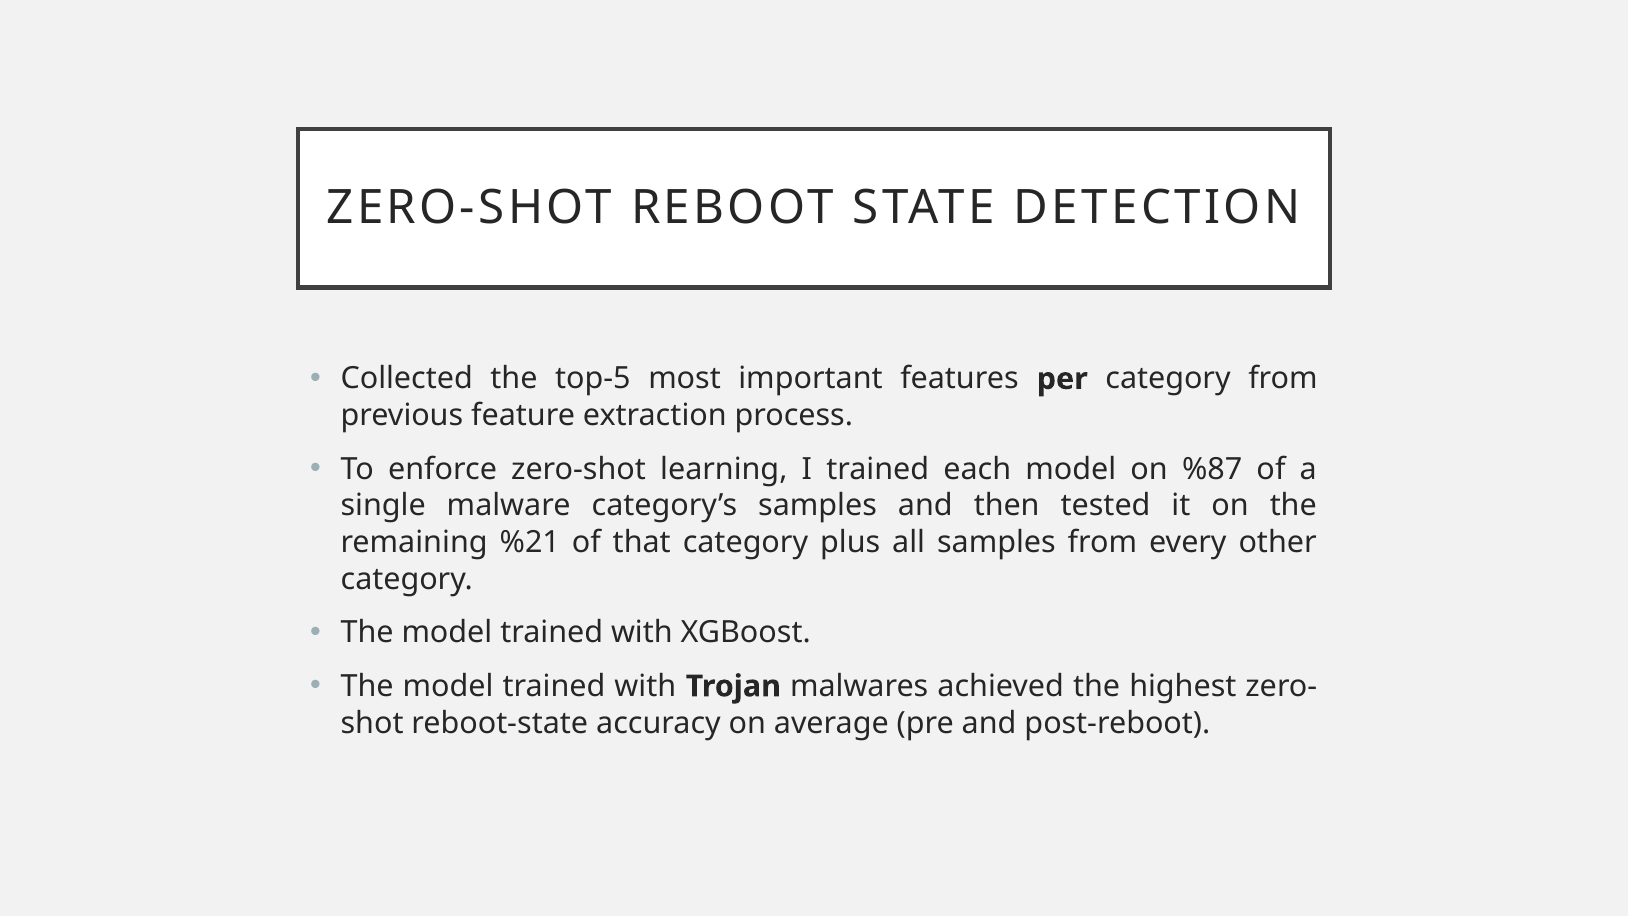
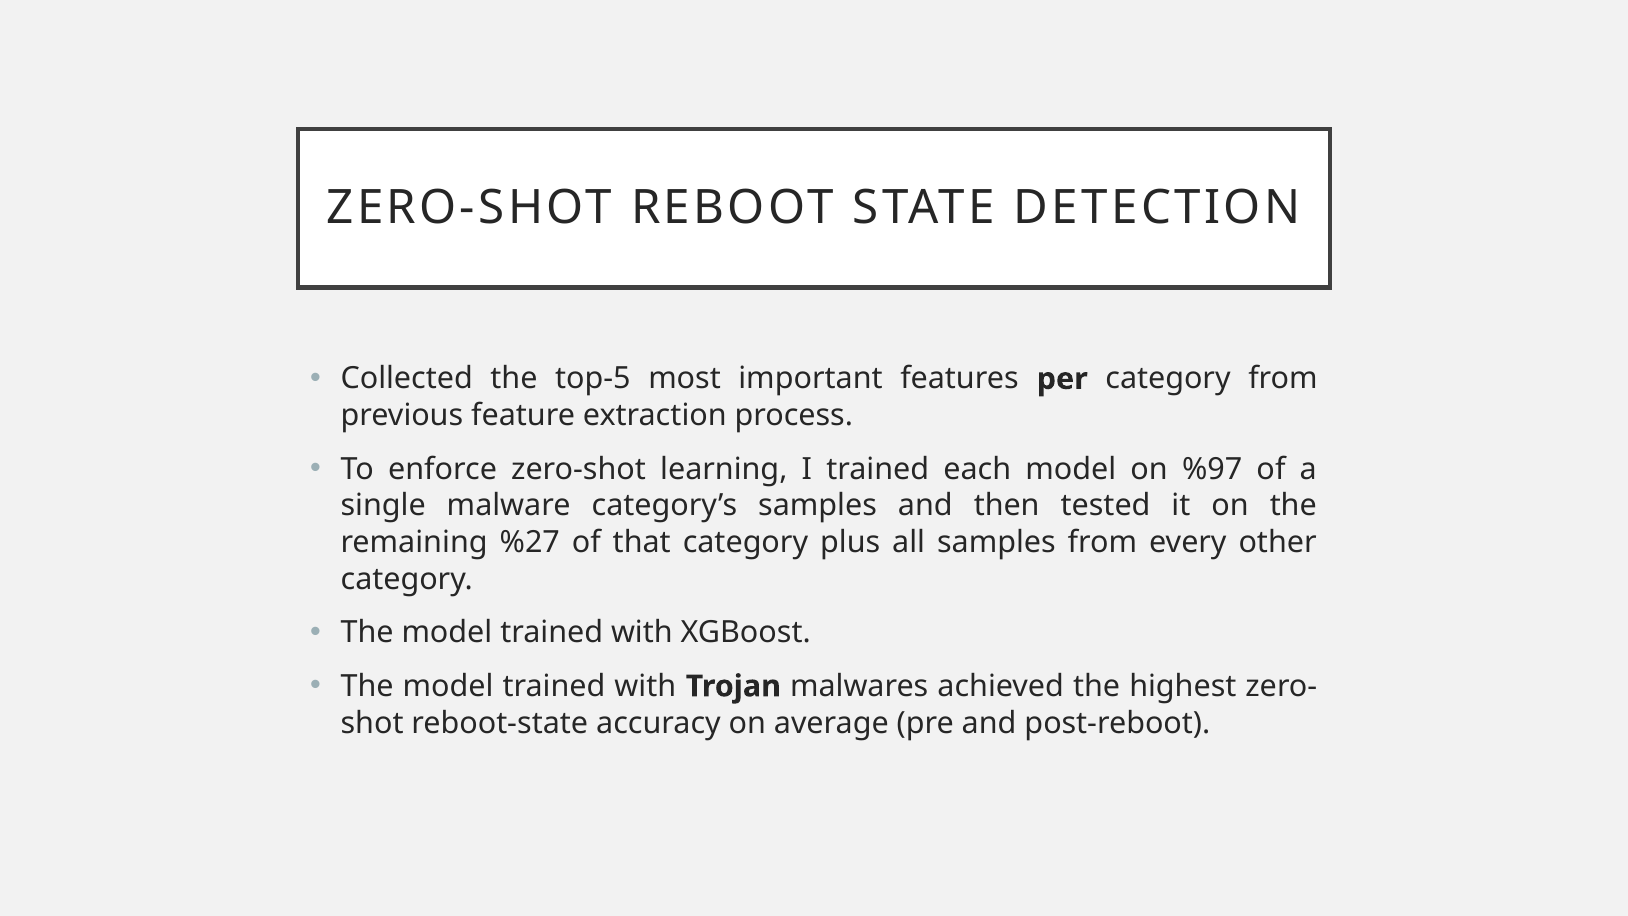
%87: %87 -> %97
%21: %21 -> %27
